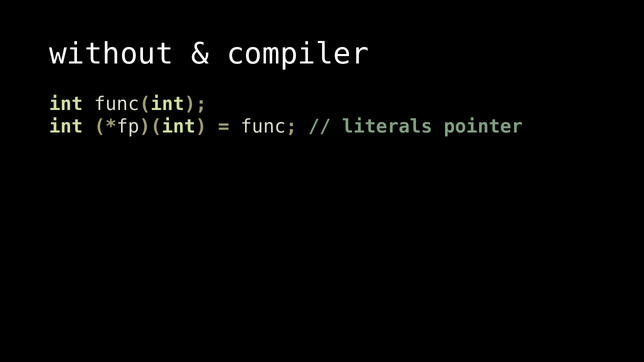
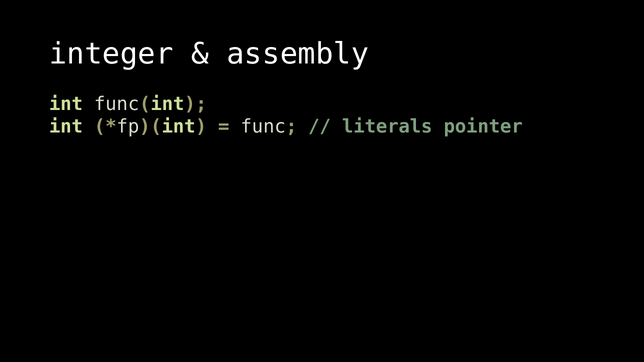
without: without -> integer
compiler: compiler -> assembly
